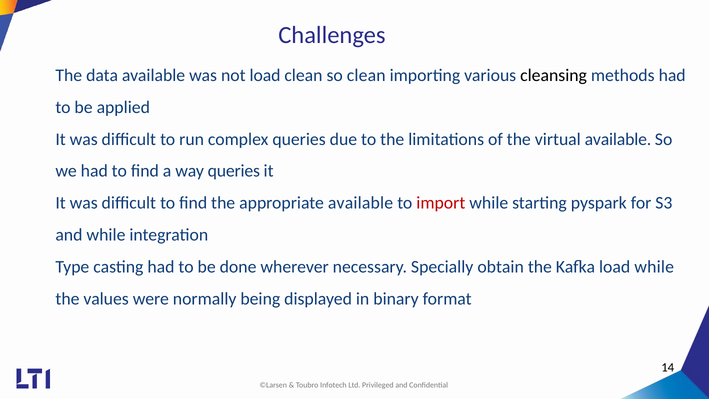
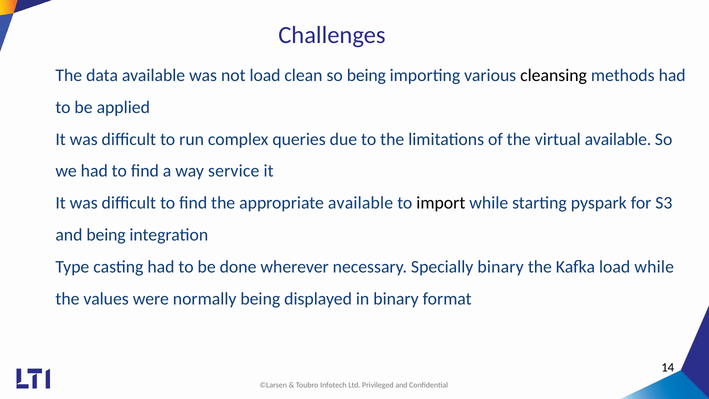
so clean: clean -> being
way queries: queries -> service
import colour: red -> black
and while: while -> being
Specially obtain: obtain -> binary
